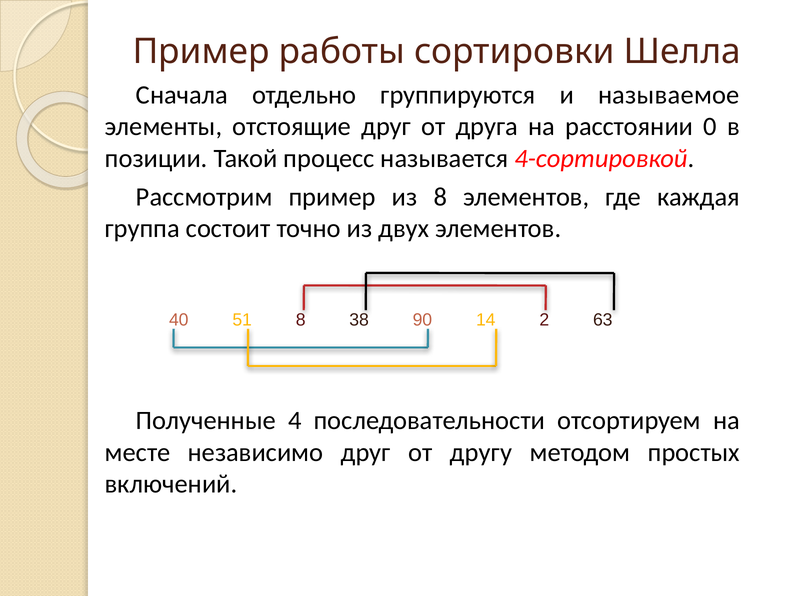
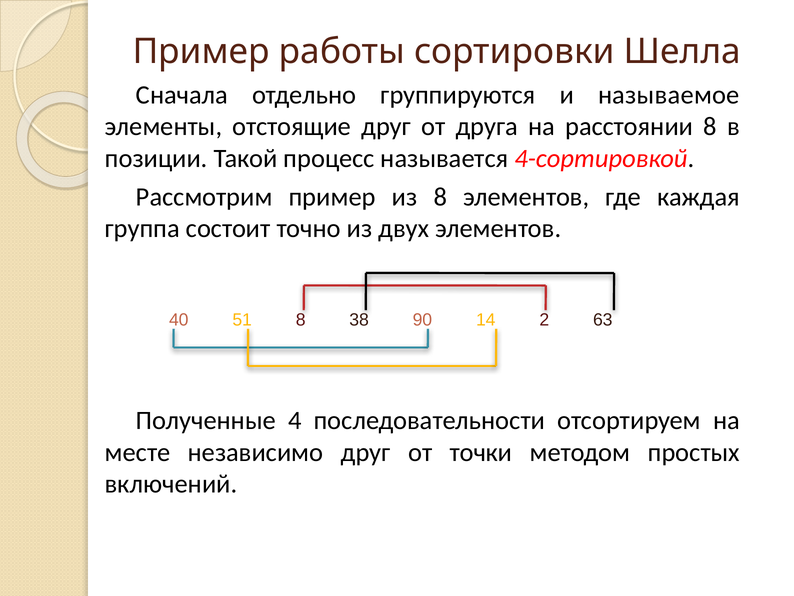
расстоянии 0: 0 -> 8
другу: другу -> точки
